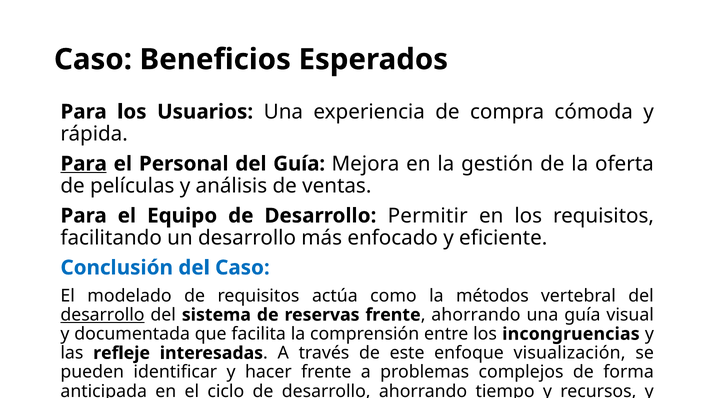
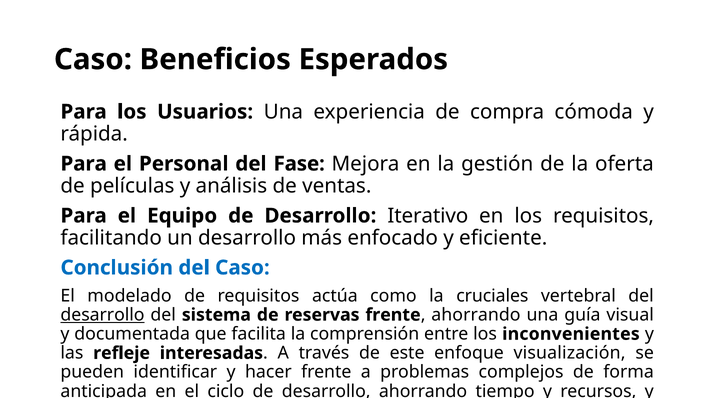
Para at (84, 164) underline: present -> none
del Guía: Guía -> Fase
Permitir: Permitir -> Iterativo
métodos: métodos -> cruciales
incongruencias: incongruencias -> inconvenientes
